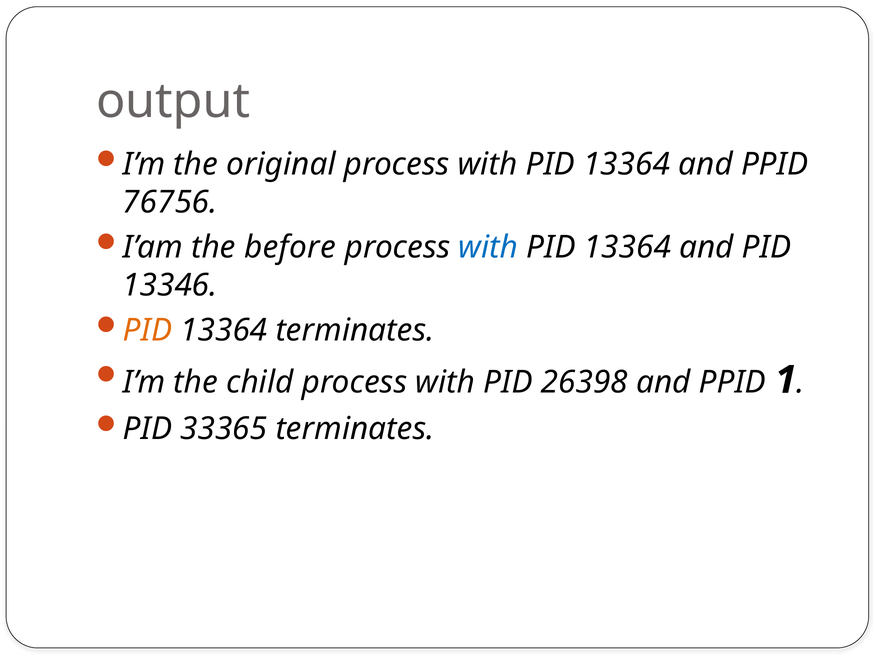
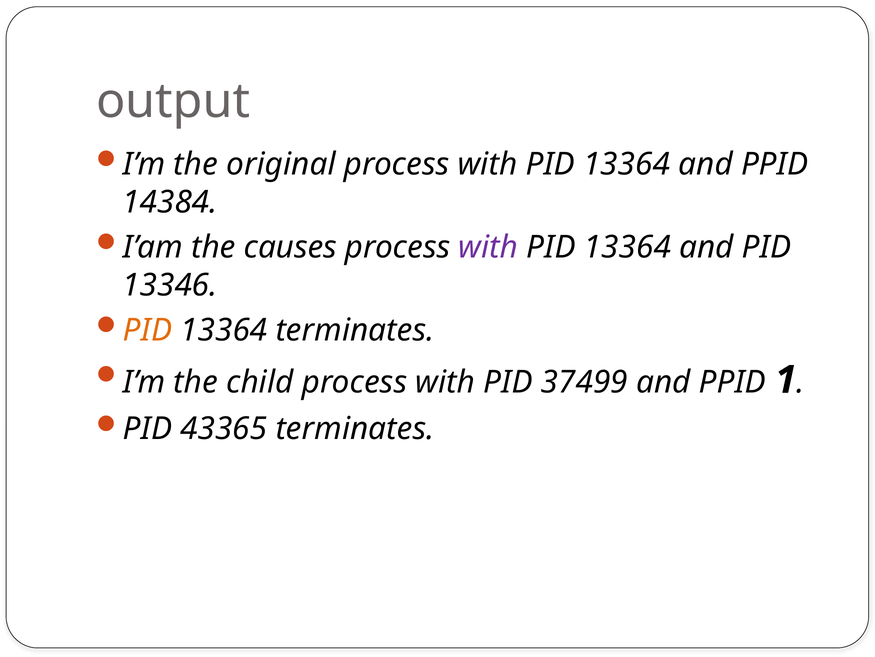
76756: 76756 -> 14384
before: before -> causes
with at (488, 247) colour: blue -> purple
26398: 26398 -> 37499
33365: 33365 -> 43365
